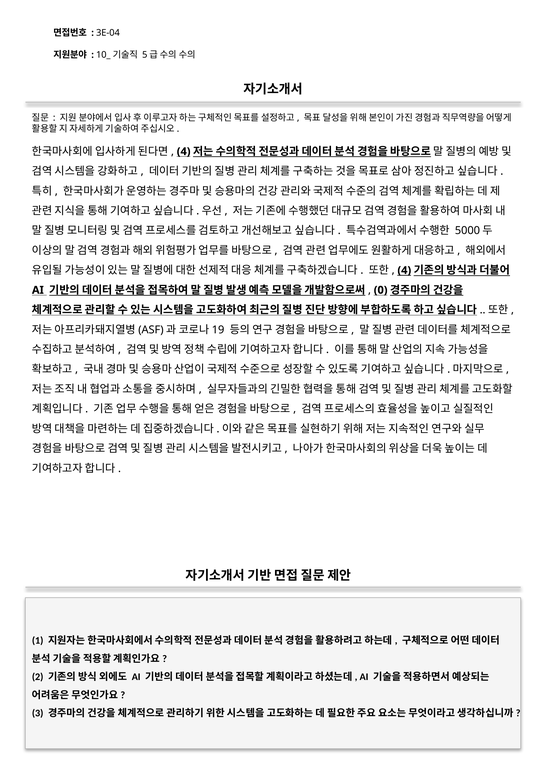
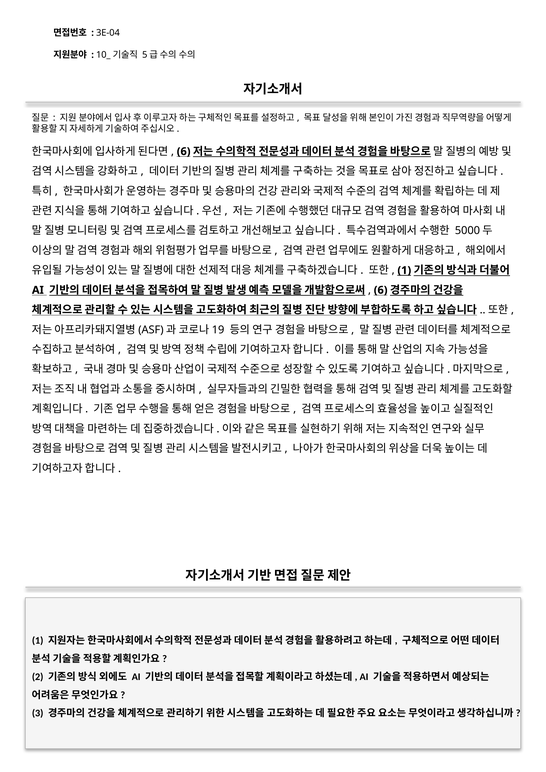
4 at (184, 152): 4 -> 6
4 at (404, 270): 4 -> 1
0 at (381, 290): 0 -> 6
